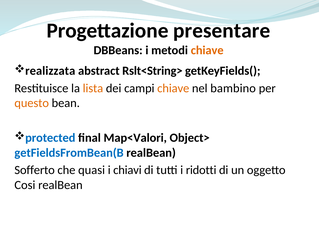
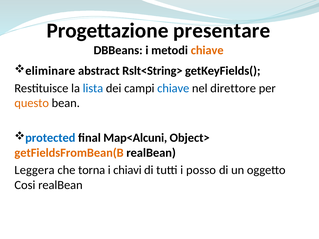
realizzata: realizzata -> eliminare
lista colour: orange -> blue
chiave at (173, 88) colour: orange -> blue
bambino: bambino -> direttore
Map<Valori: Map<Valori -> Map<Alcuni
getFieldsFromBean(B colour: blue -> orange
Sofferto: Sofferto -> Leggera
quasi: quasi -> torna
ridotti: ridotti -> posso
